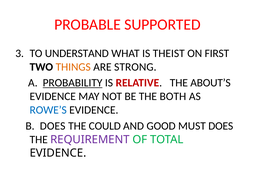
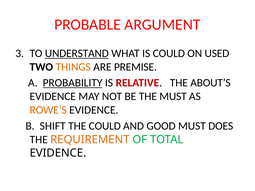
SUPPORTED: SUPPORTED -> ARGUMENT
UNDERSTAND underline: none -> present
IS THEIST: THEIST -> COULD
FIRST: FIRST -> USED
STRONG: STRONG -> PREMISE
THE BOTH: BOTH -> MUST
ROWE’S colour: blue -> orange
B DOES: DOES -> SHIFT
REQUIREMENT colour: purple -> orange
